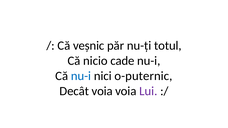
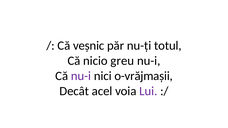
cade: cade -> greu
nu-i at (81, 76) colour: blue -> purple
o-puternic: o-puternic -> o-vrăjmașii
Decât voia: voia -> acel
